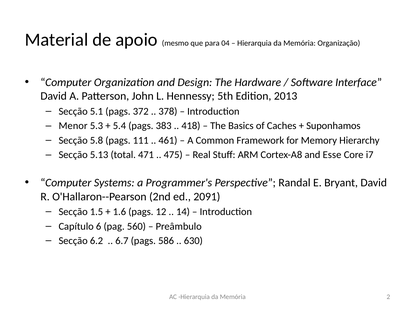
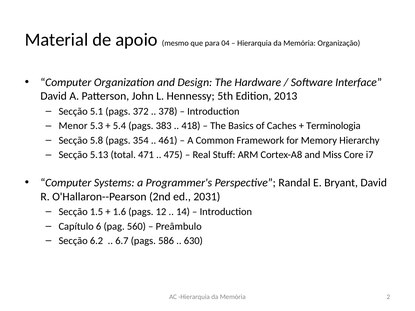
Suponhamos: Suponhamos -> Terminologia
111: 111 -> 354
Esse: Esse -> Miss
2091: 2091 -> 2031
